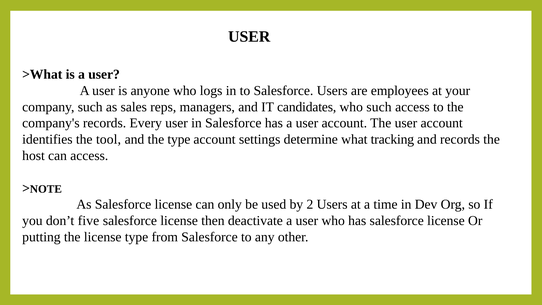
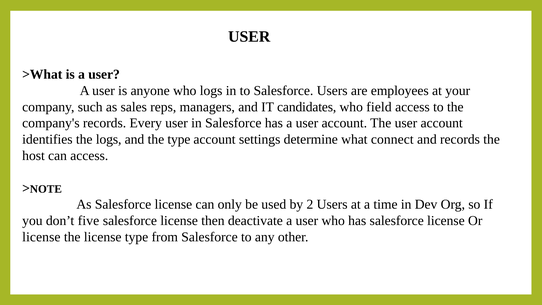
who such: such -> field
the tool: tool -> logs
tracking: tracking -> connect
putting at (41, 237): putting -> license
